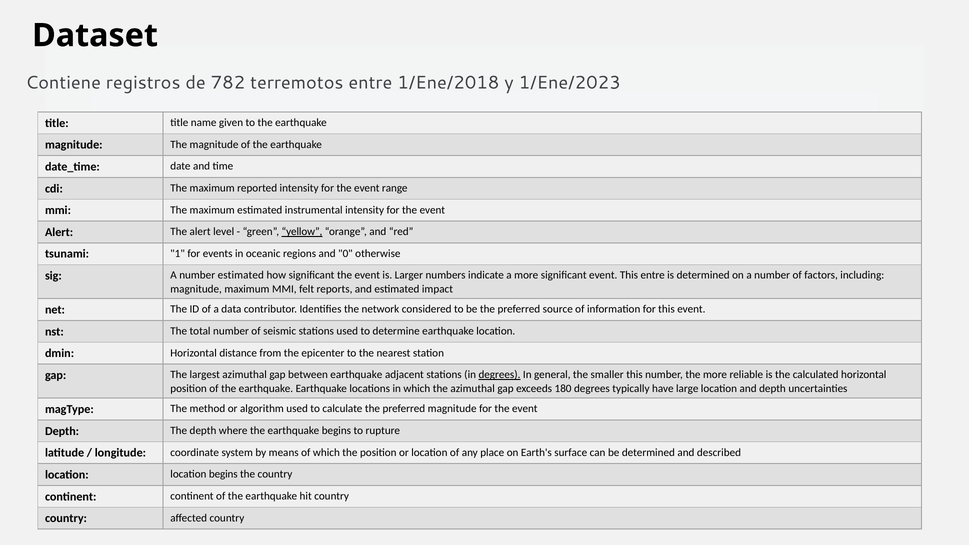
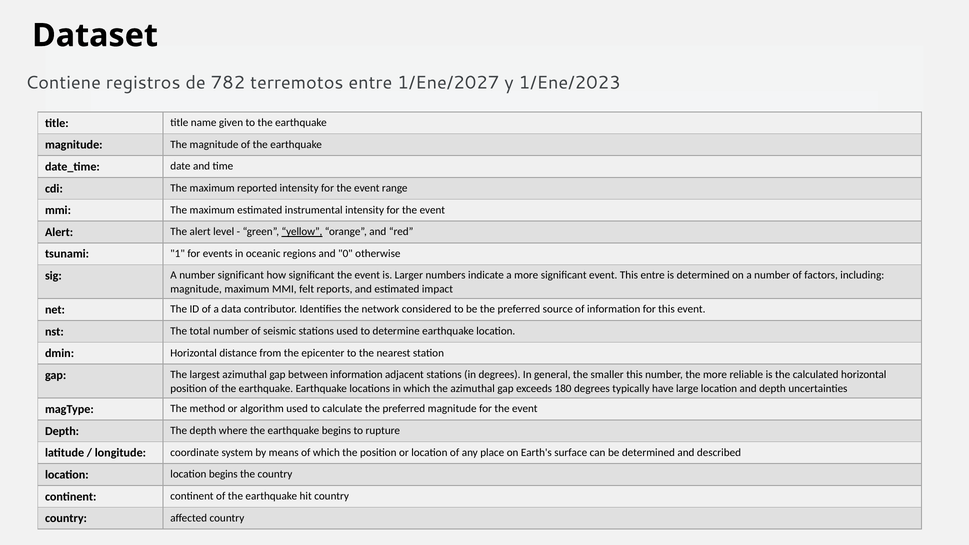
1/Ene/2018: 1/Ene/2018 -> 1/Ene/2027
number estimated: estimated -> significant
between earthquake: earthquake -> information
degrees at (500, 375) underline: present -> none
